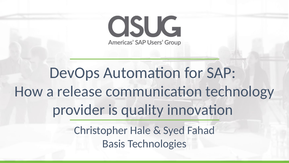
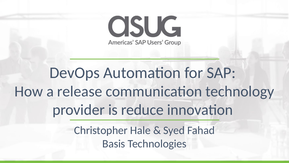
quality: quality -> reduce
